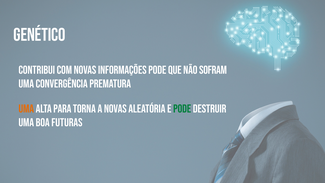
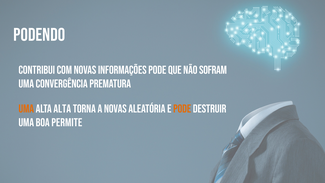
Genético: Genético -> Podendo
Alta Para: Para -> Alta
pode at (182, 109) colour: green -> orange
futuras: futuras -> permite
